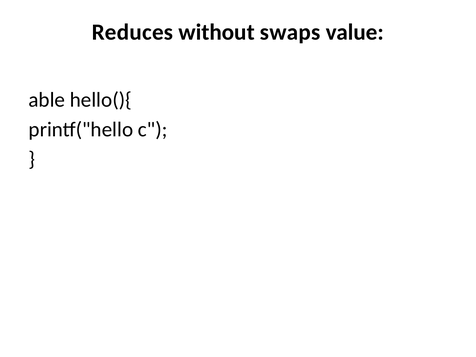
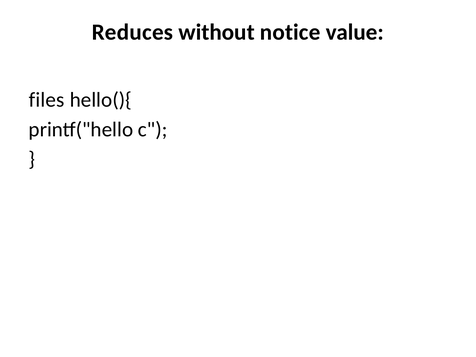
swaps: swaps -> notice
able: able -> files
